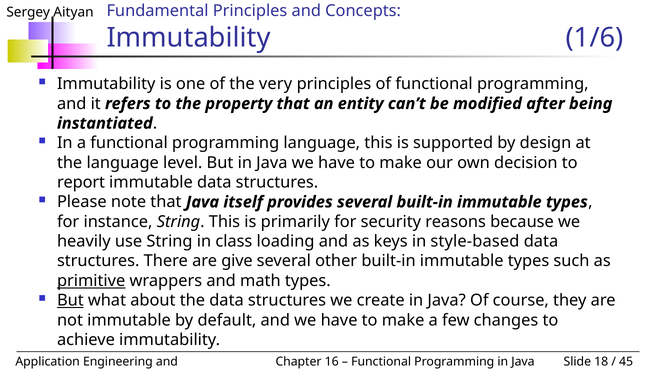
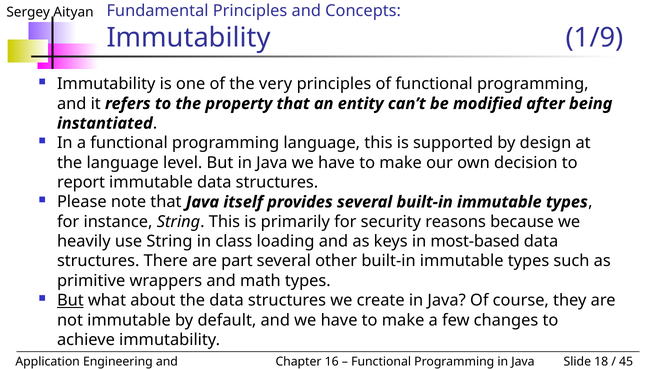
1/6: 1/6 -> 1/9
style-based: style-based -> most-based
give: give -> part
primitive underline: present -> none
